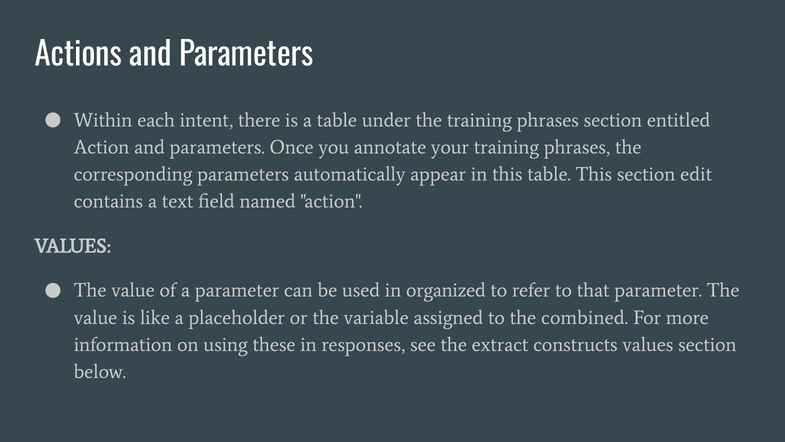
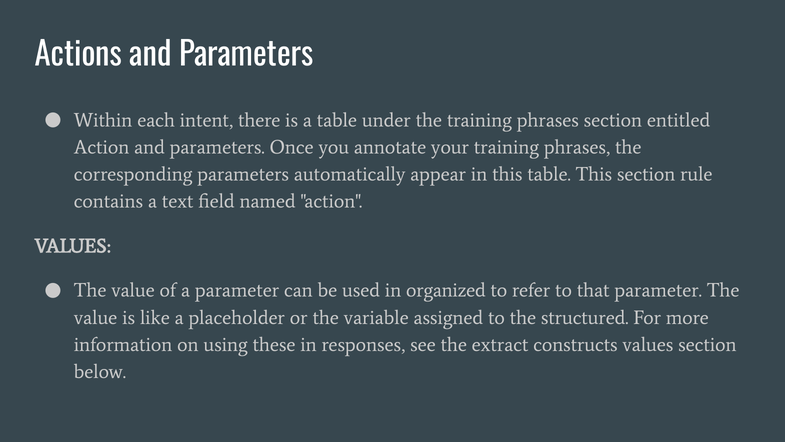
edit: edit -> rule
combined: combined -> structured
